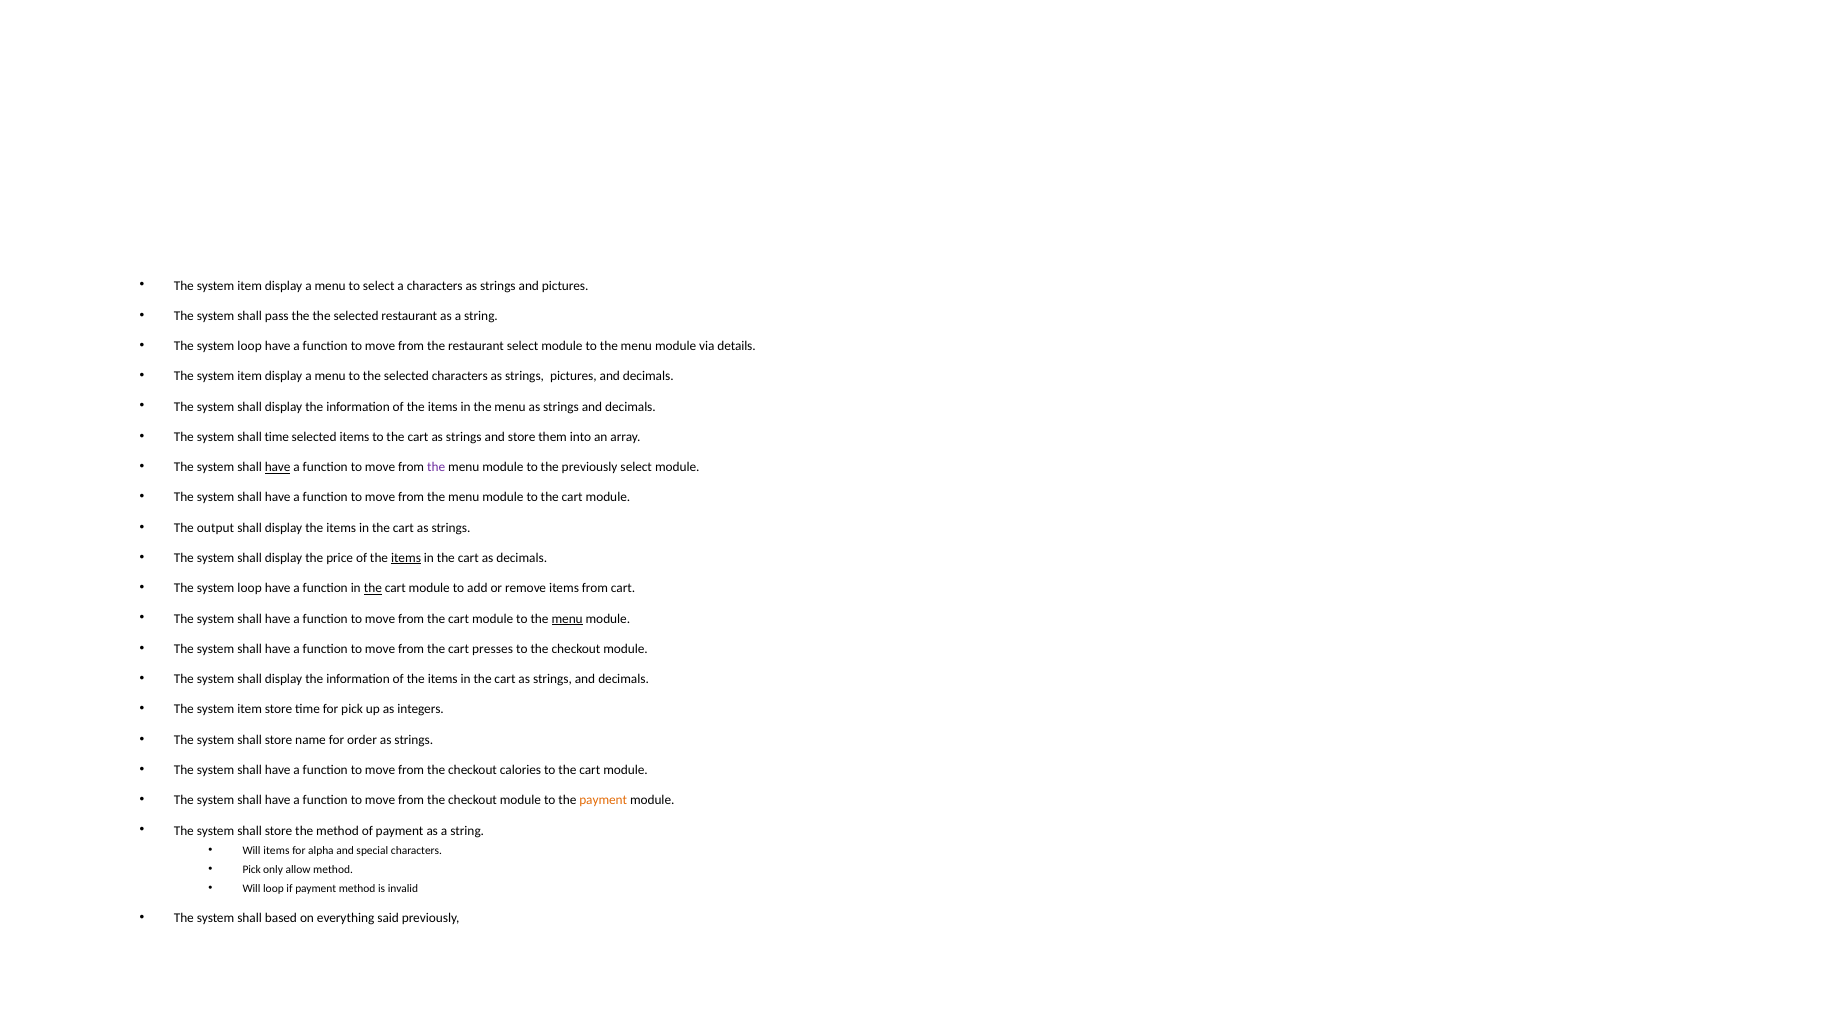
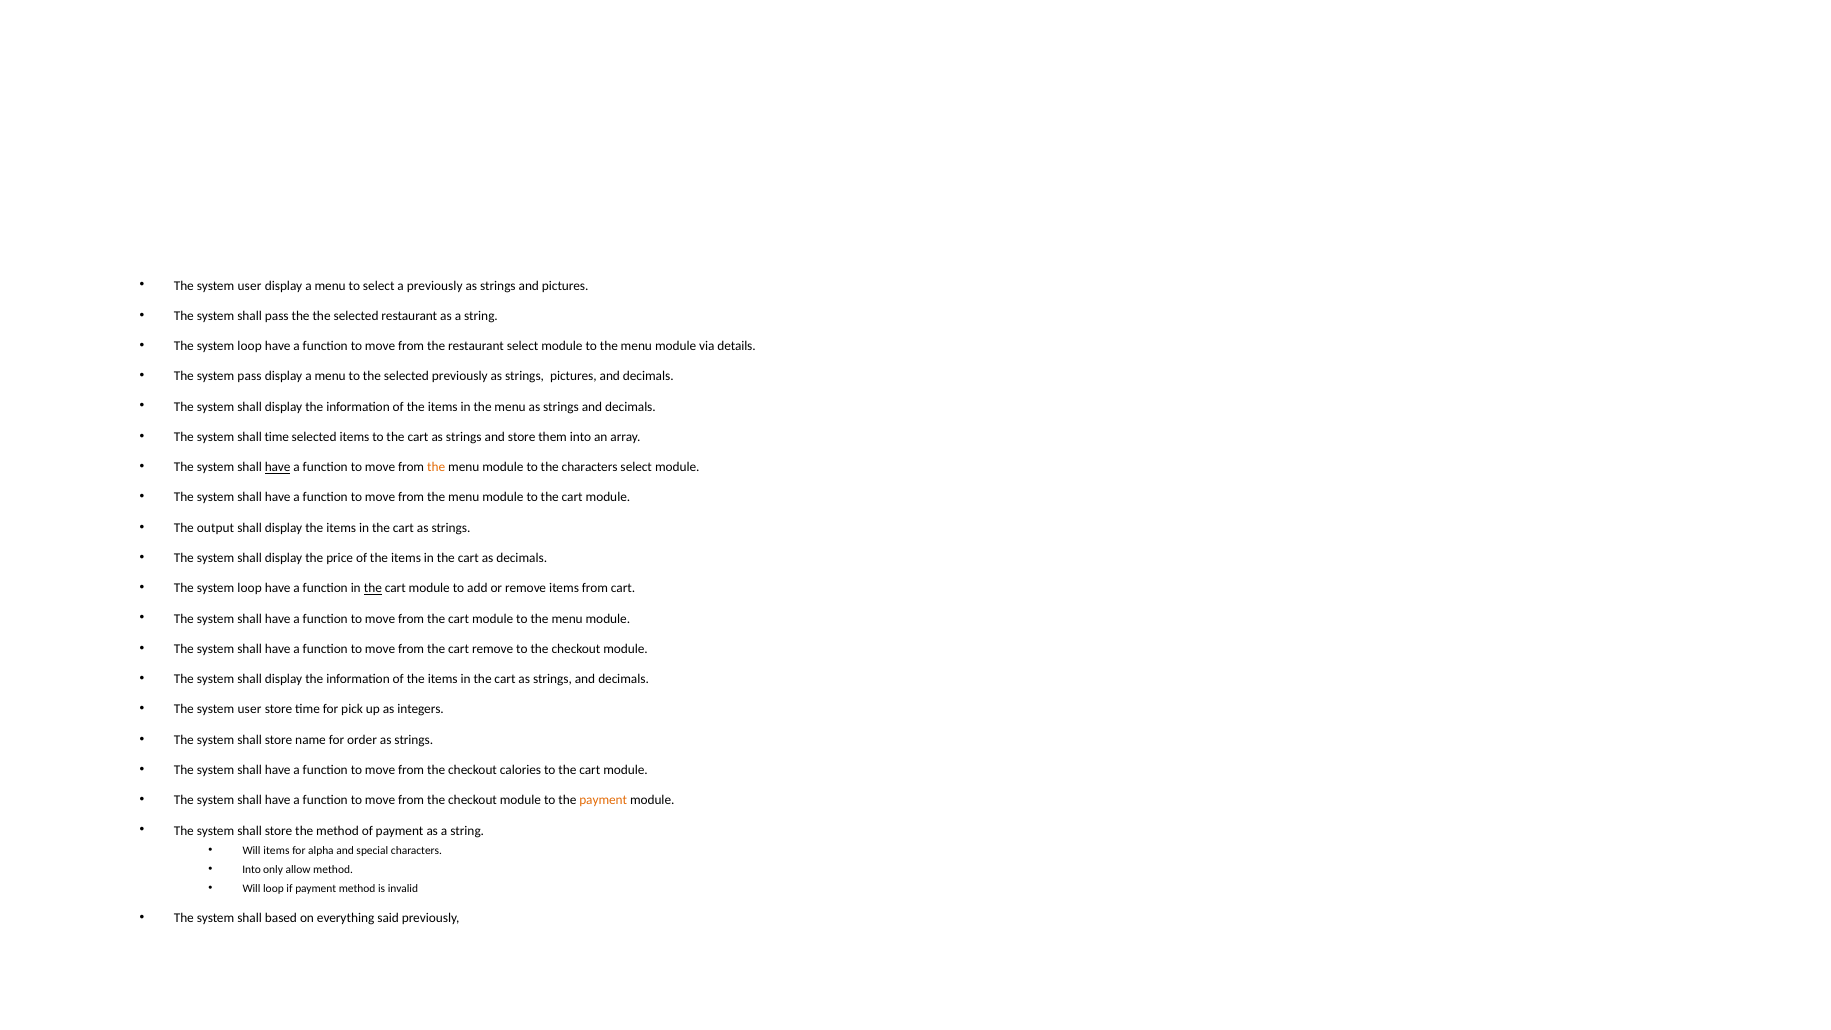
item at (250, 286): item -> user
a characters: characters -> previously
item at (250, 376): item -> pass
selected characters: characters -> previously
the at (436, 467) colour: purple -> orange
the previously: previously -> characters
items at (406, 558) underline: present -> none
menu at (567, 619) underline: present -> none
cart presses: presses -> remove
item at (250, 709): item -> user
Pick at (252, 870): Pick -> Into
